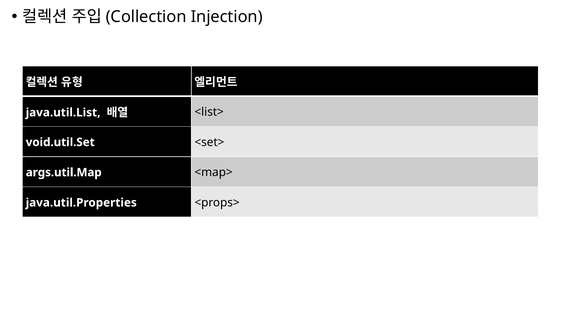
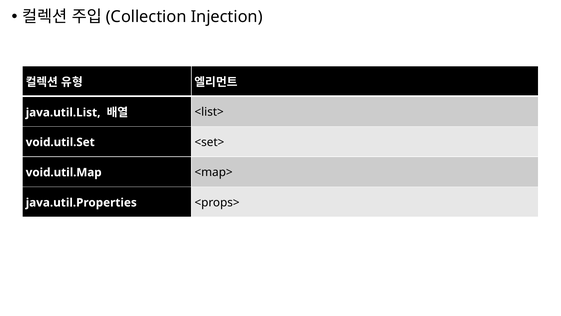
args.util.Map: args.util.Map -> void.util.Map
